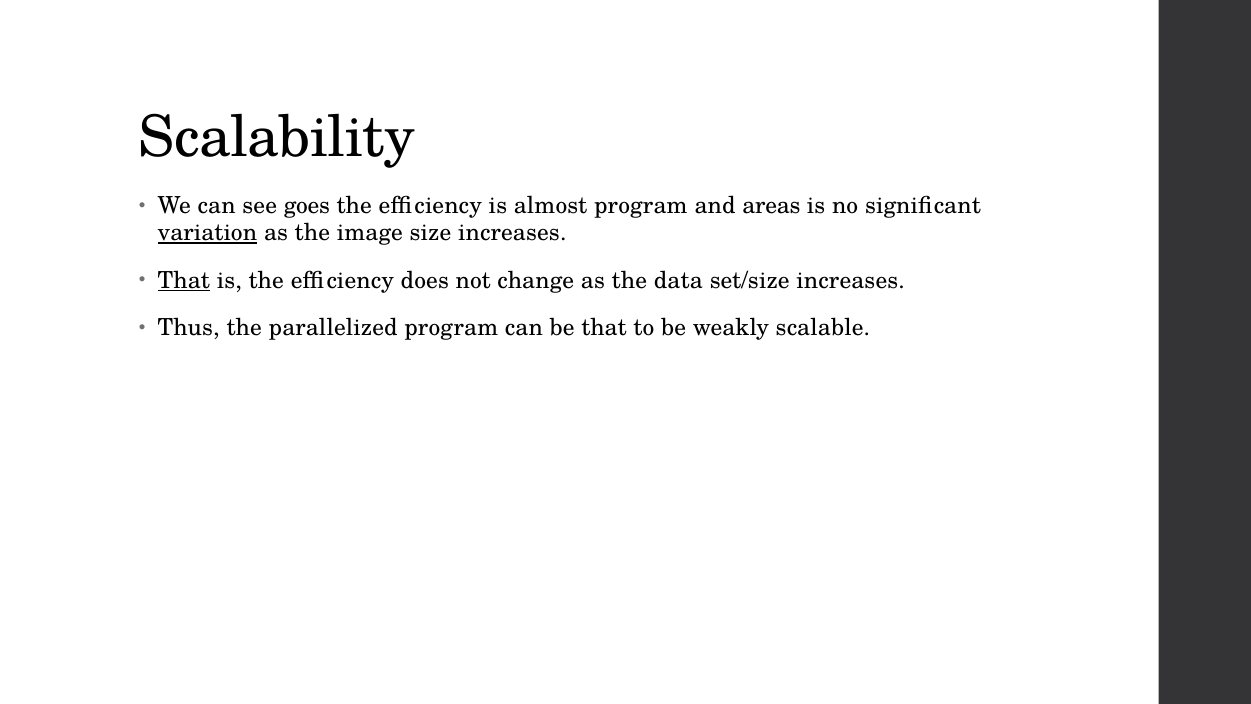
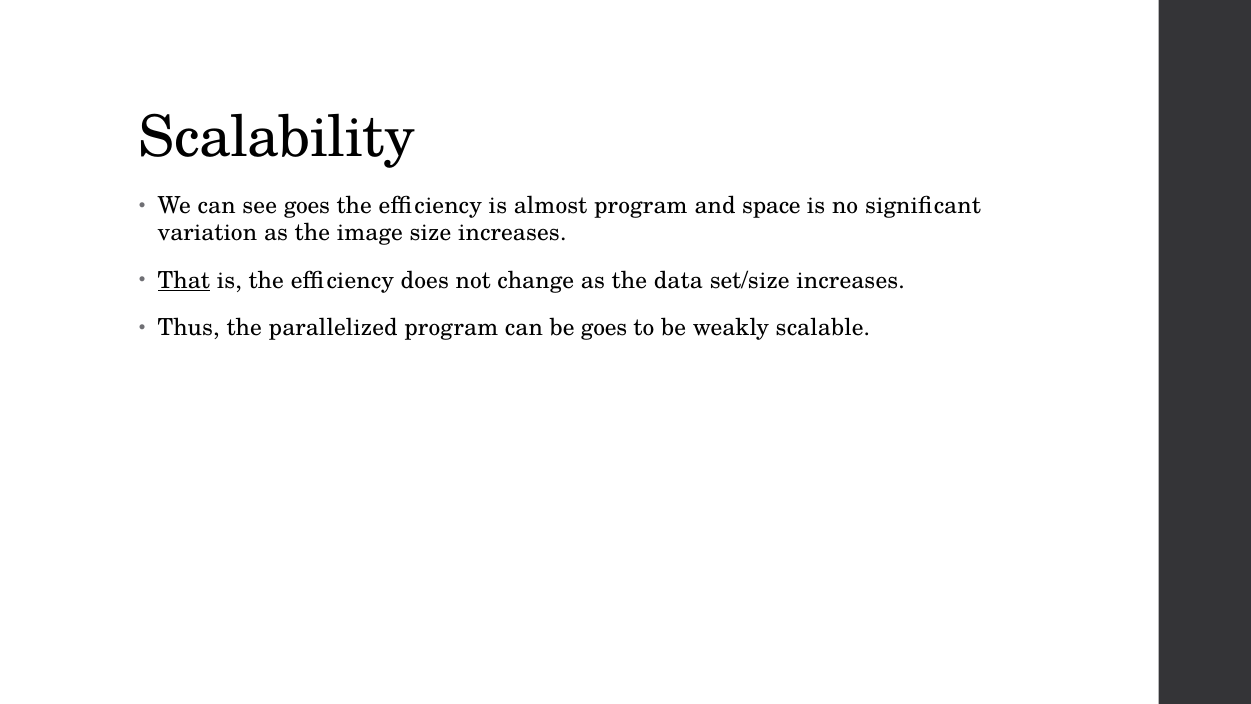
areas: areas -> space
variation underline: present -> none
be that: that -> goes
